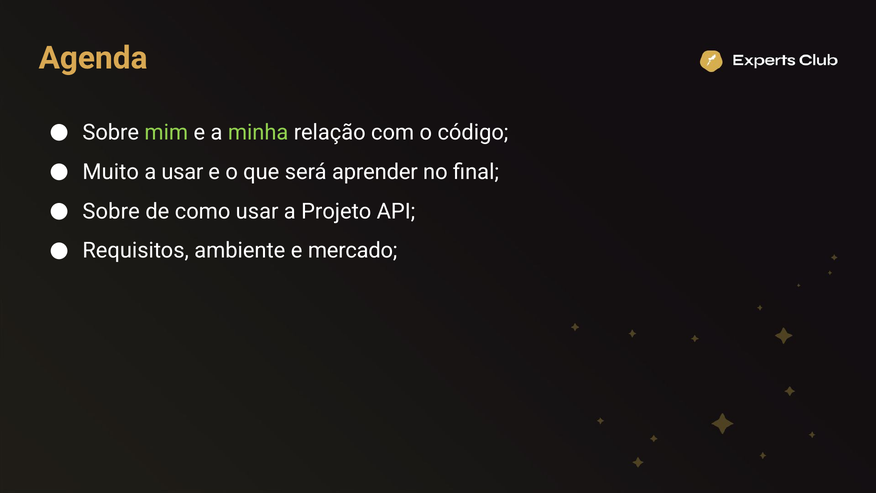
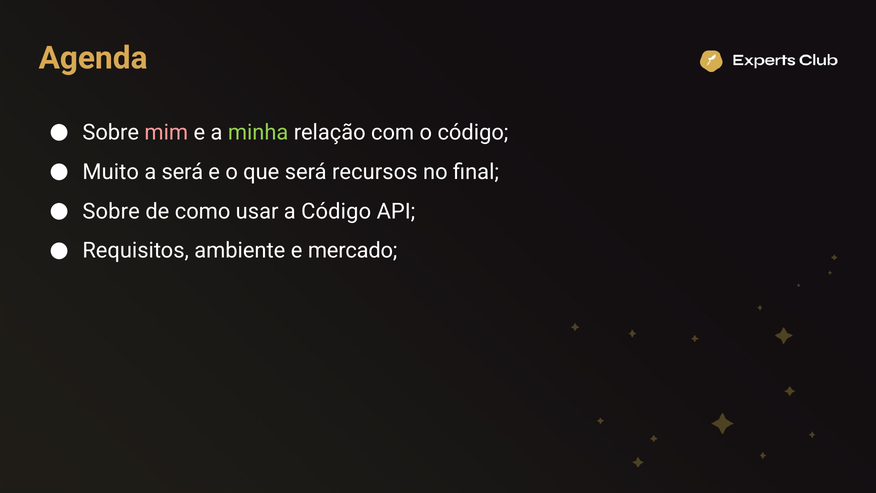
mim colour: light green -> pink
a usar: usar -> será
aprender: aprender -> recursos
a Projeto: Projeto -> Código
